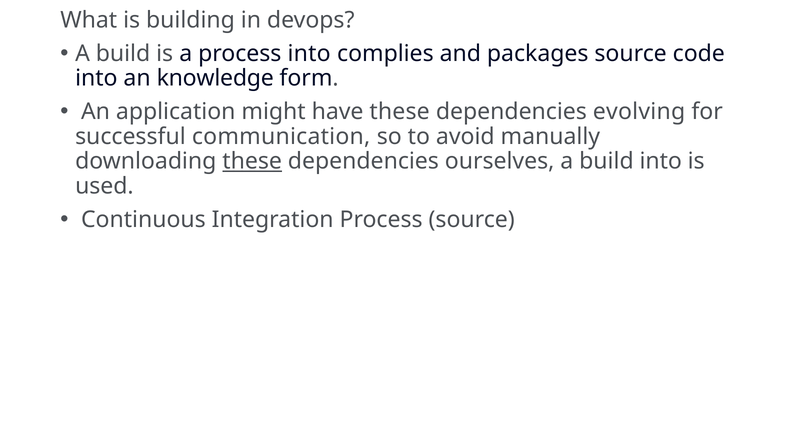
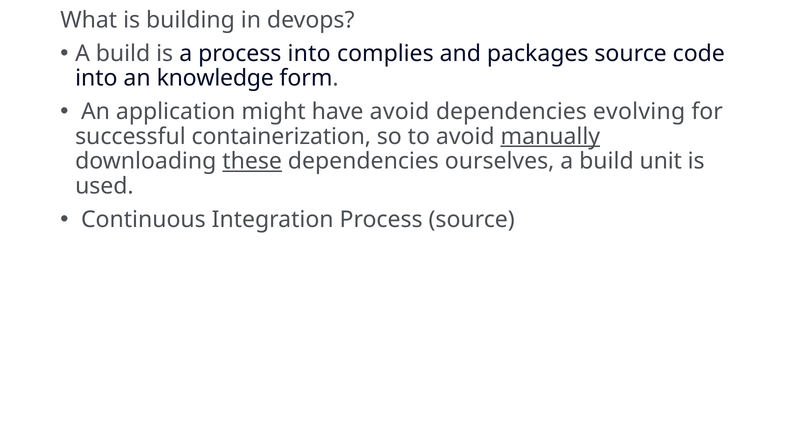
have these: these -> avoid
communication: communication -> containerization
manually underline: none -> present
build into: into -> unit
